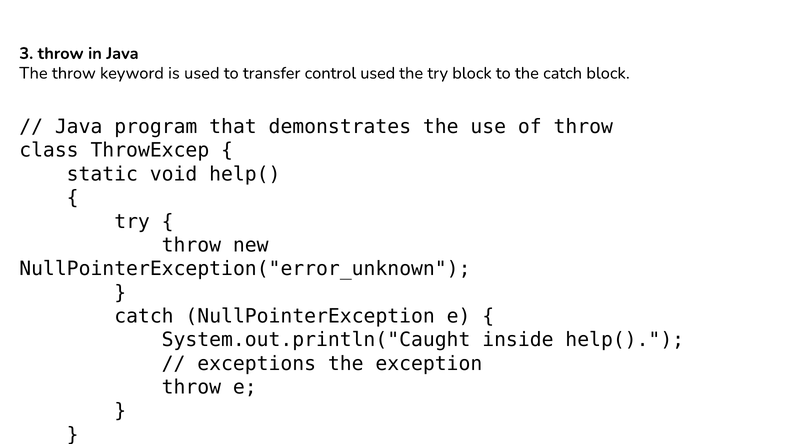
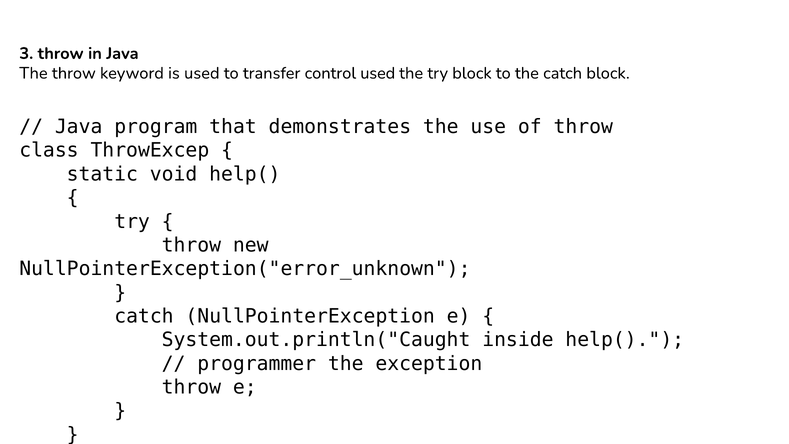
exceptions: exceptions -> programmer
